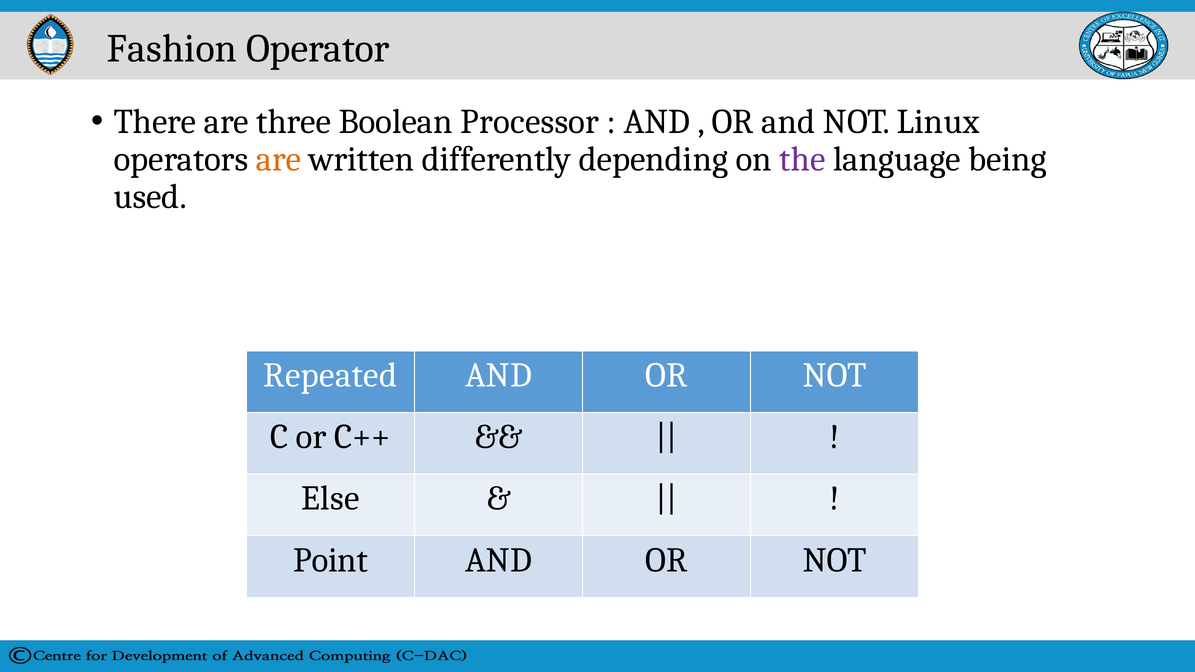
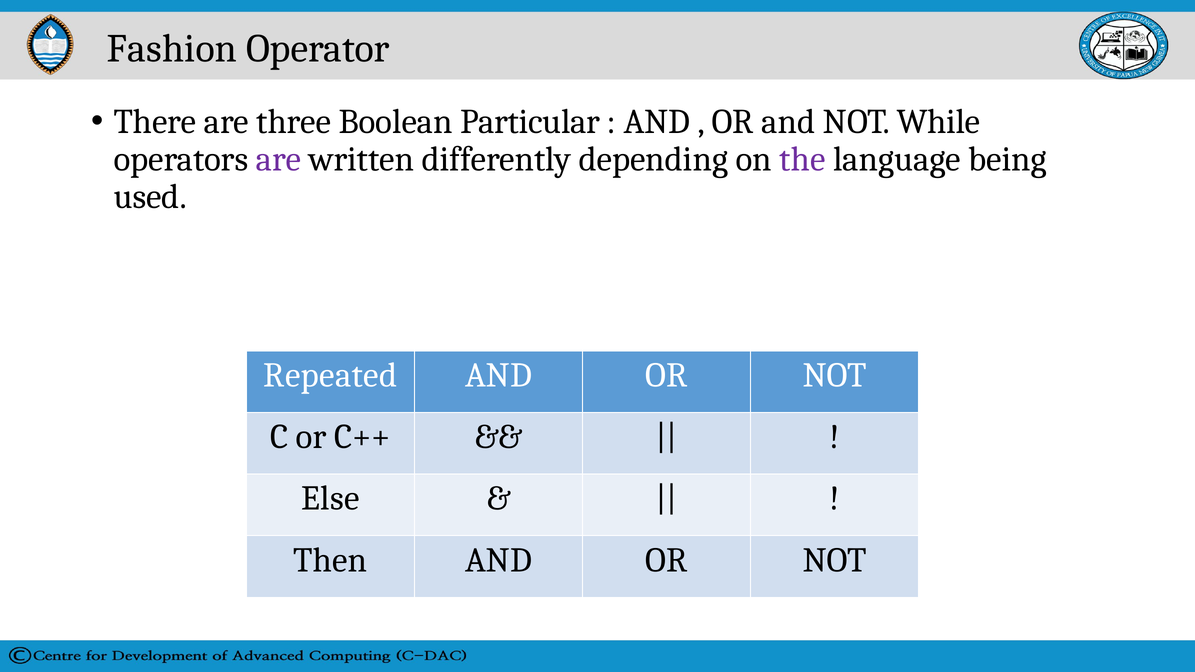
Processor: Processor -> Particular
Linux: Linux -> While
are at (279, 159) colour: orange -> purple
Point: Point -> Then
